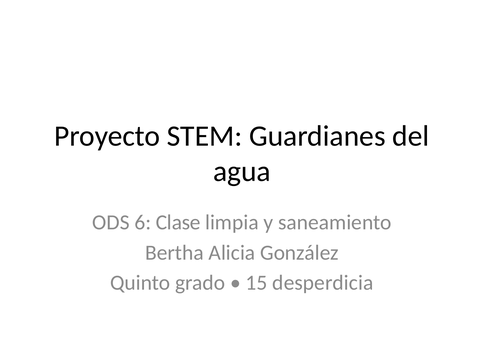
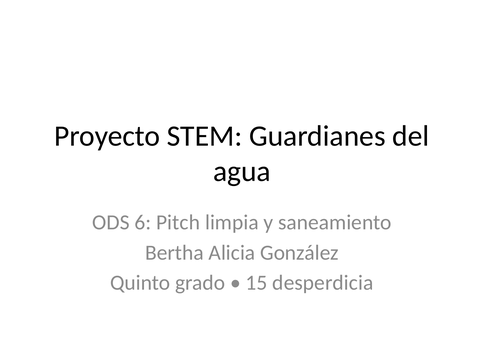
Clase: Clase -> Pitch
